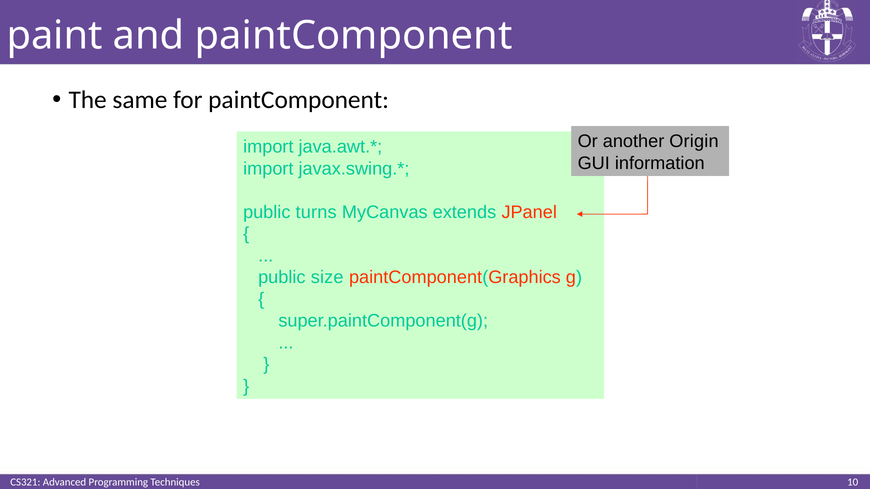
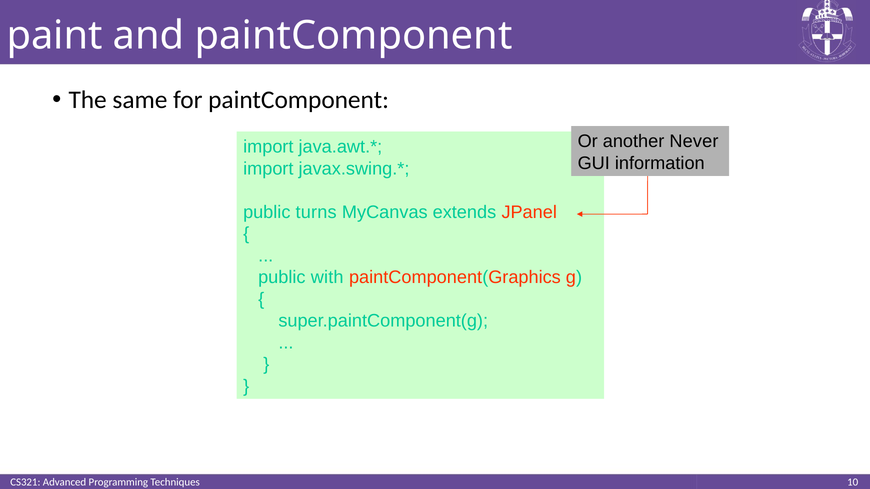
Origin: Origin -> Never
size: size -> with
